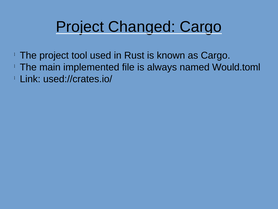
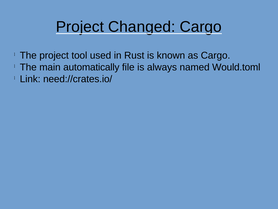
implemented: implemented -> automatically
used://crates.io/: used://crates.io/ -> need://crates.io/
